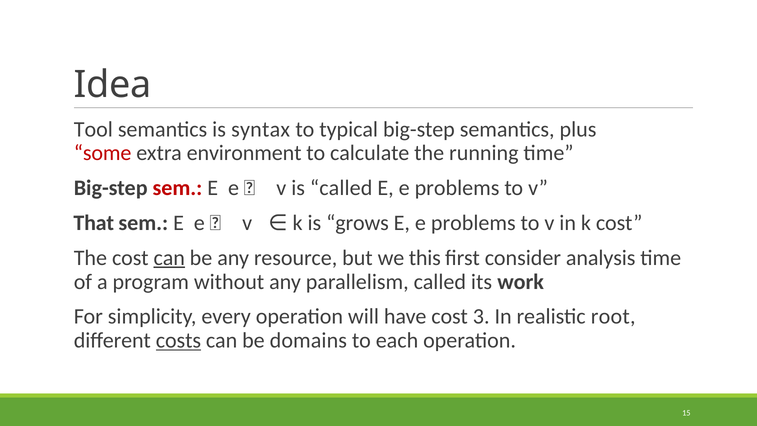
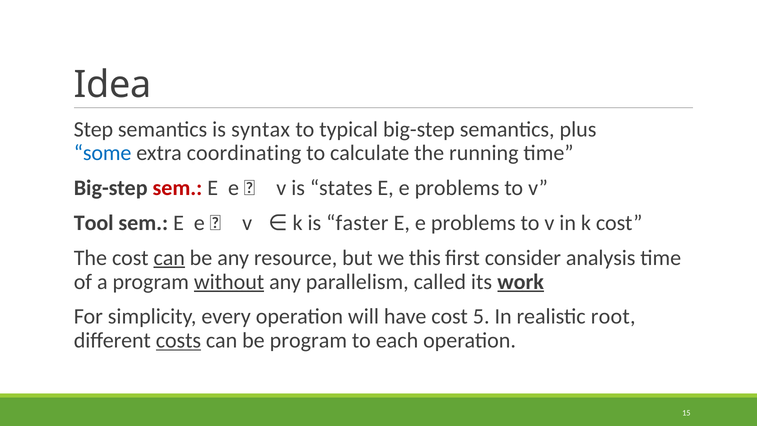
Tool: Tool -> Step
some colour: red -> blue
environment: environment -> coordinating
is called: called -> states
grows: grows -> faster
That: That -> Tool
without underline: none -> present
work underline: none -> present
3: 3 -> 5
be domains: domains -> program
